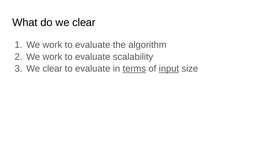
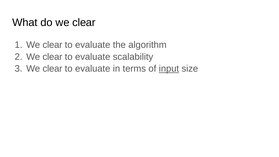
work at (52, 45): work -> clear
work at (52, 57): work -> clear
terms underline: present -> none
